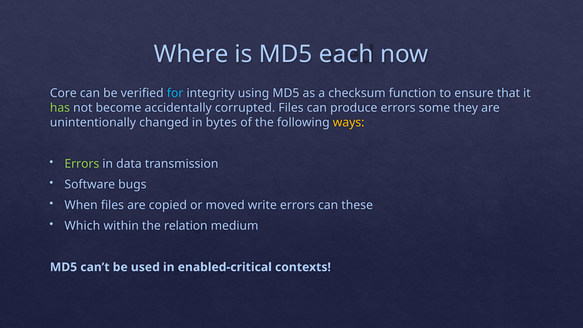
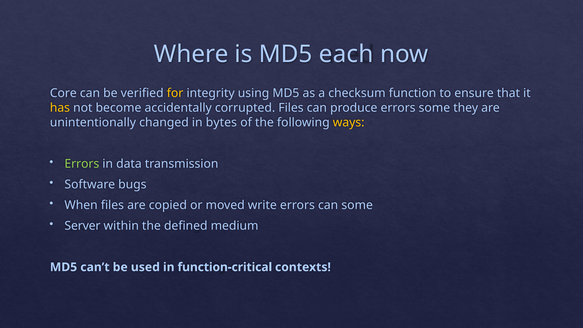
for colour: light blue -> yellow
has colour: light green -> yellow
can these: these -> some
Which: Which -> Server
relation: relation -> defined
enabled-critical: enabled-critical -> function-critical
